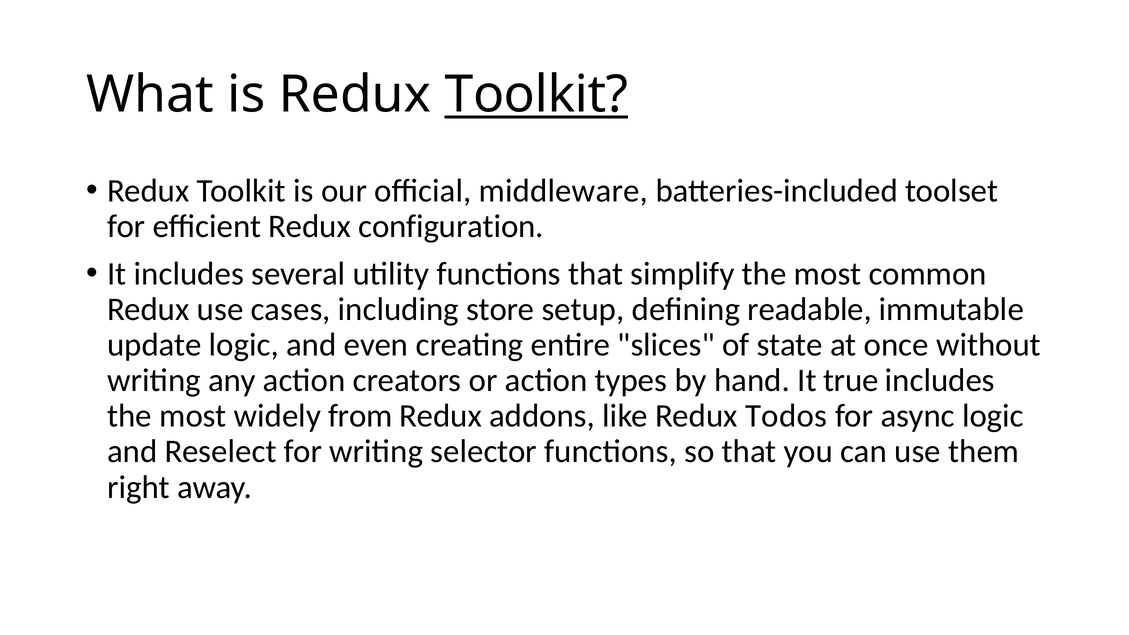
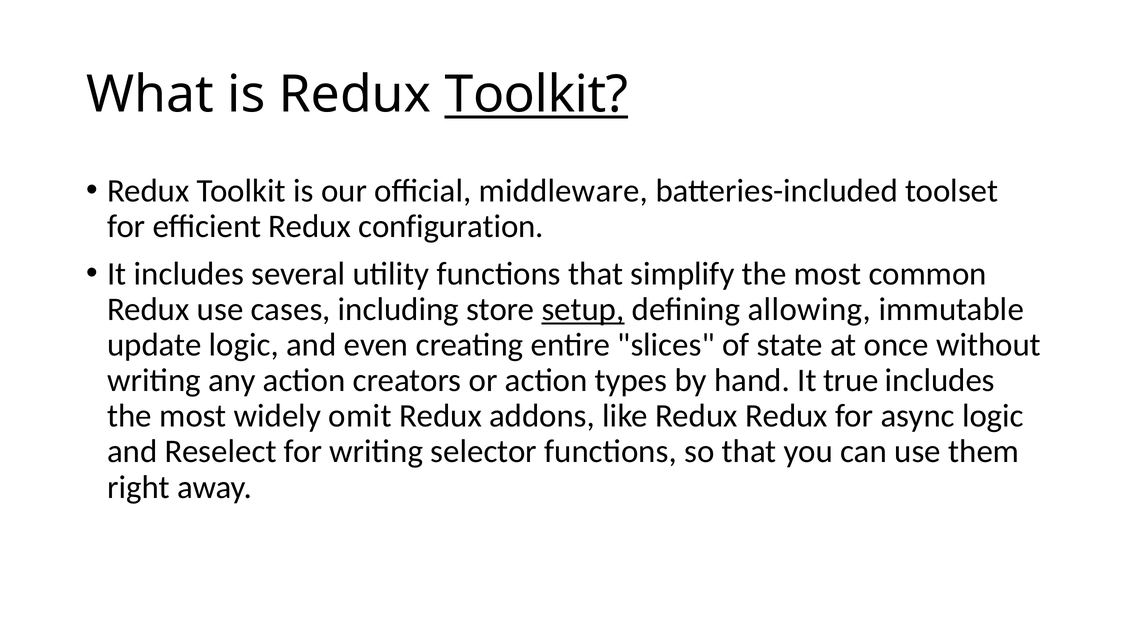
setup underline: none -> present
readable: readable -> allowing
from: from -> omit
Redux Todos: Todos -> Redux
